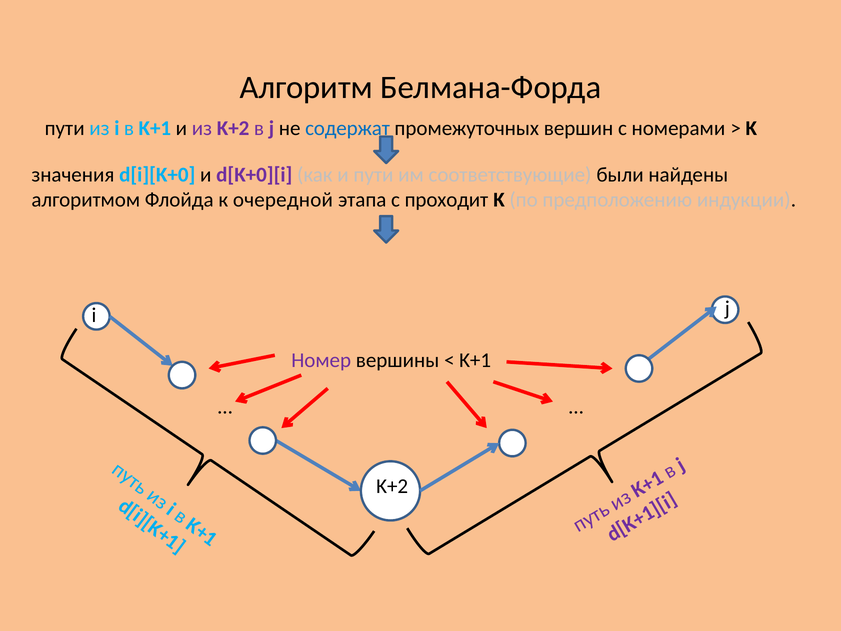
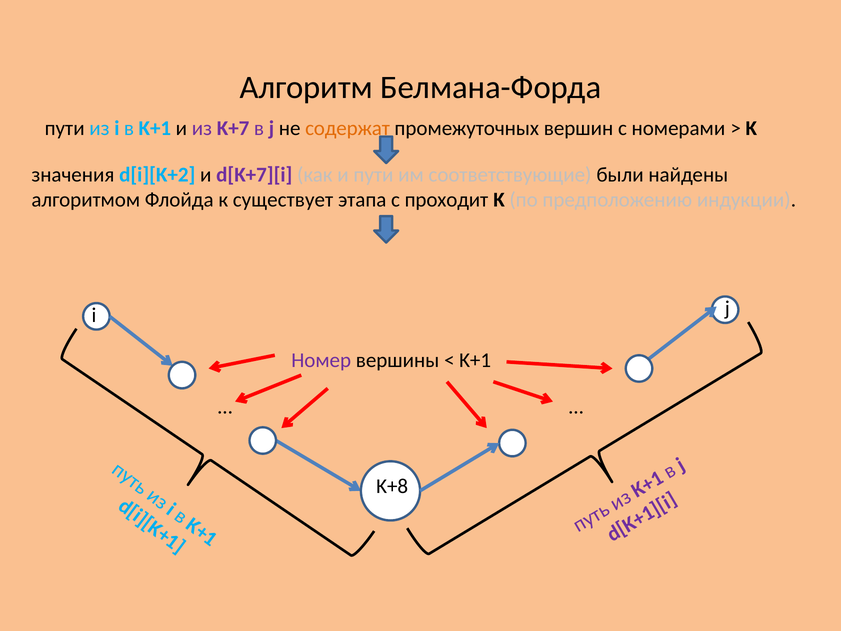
из K+2: K+2 -> K+7
содержат colour: blue -> orange
d[i][K+0: d[i][K+0 -> d[i][K+2
d[K+0][i: d[K+0][i -> d[K+7][i
очередной: очередной -> существует
K+2 at (392, 486): K+2 -> K+8
